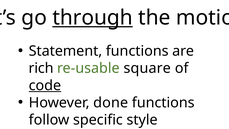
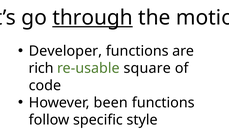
Statement: Statement -> Developer
code underline: present -> none
done: done -> been
